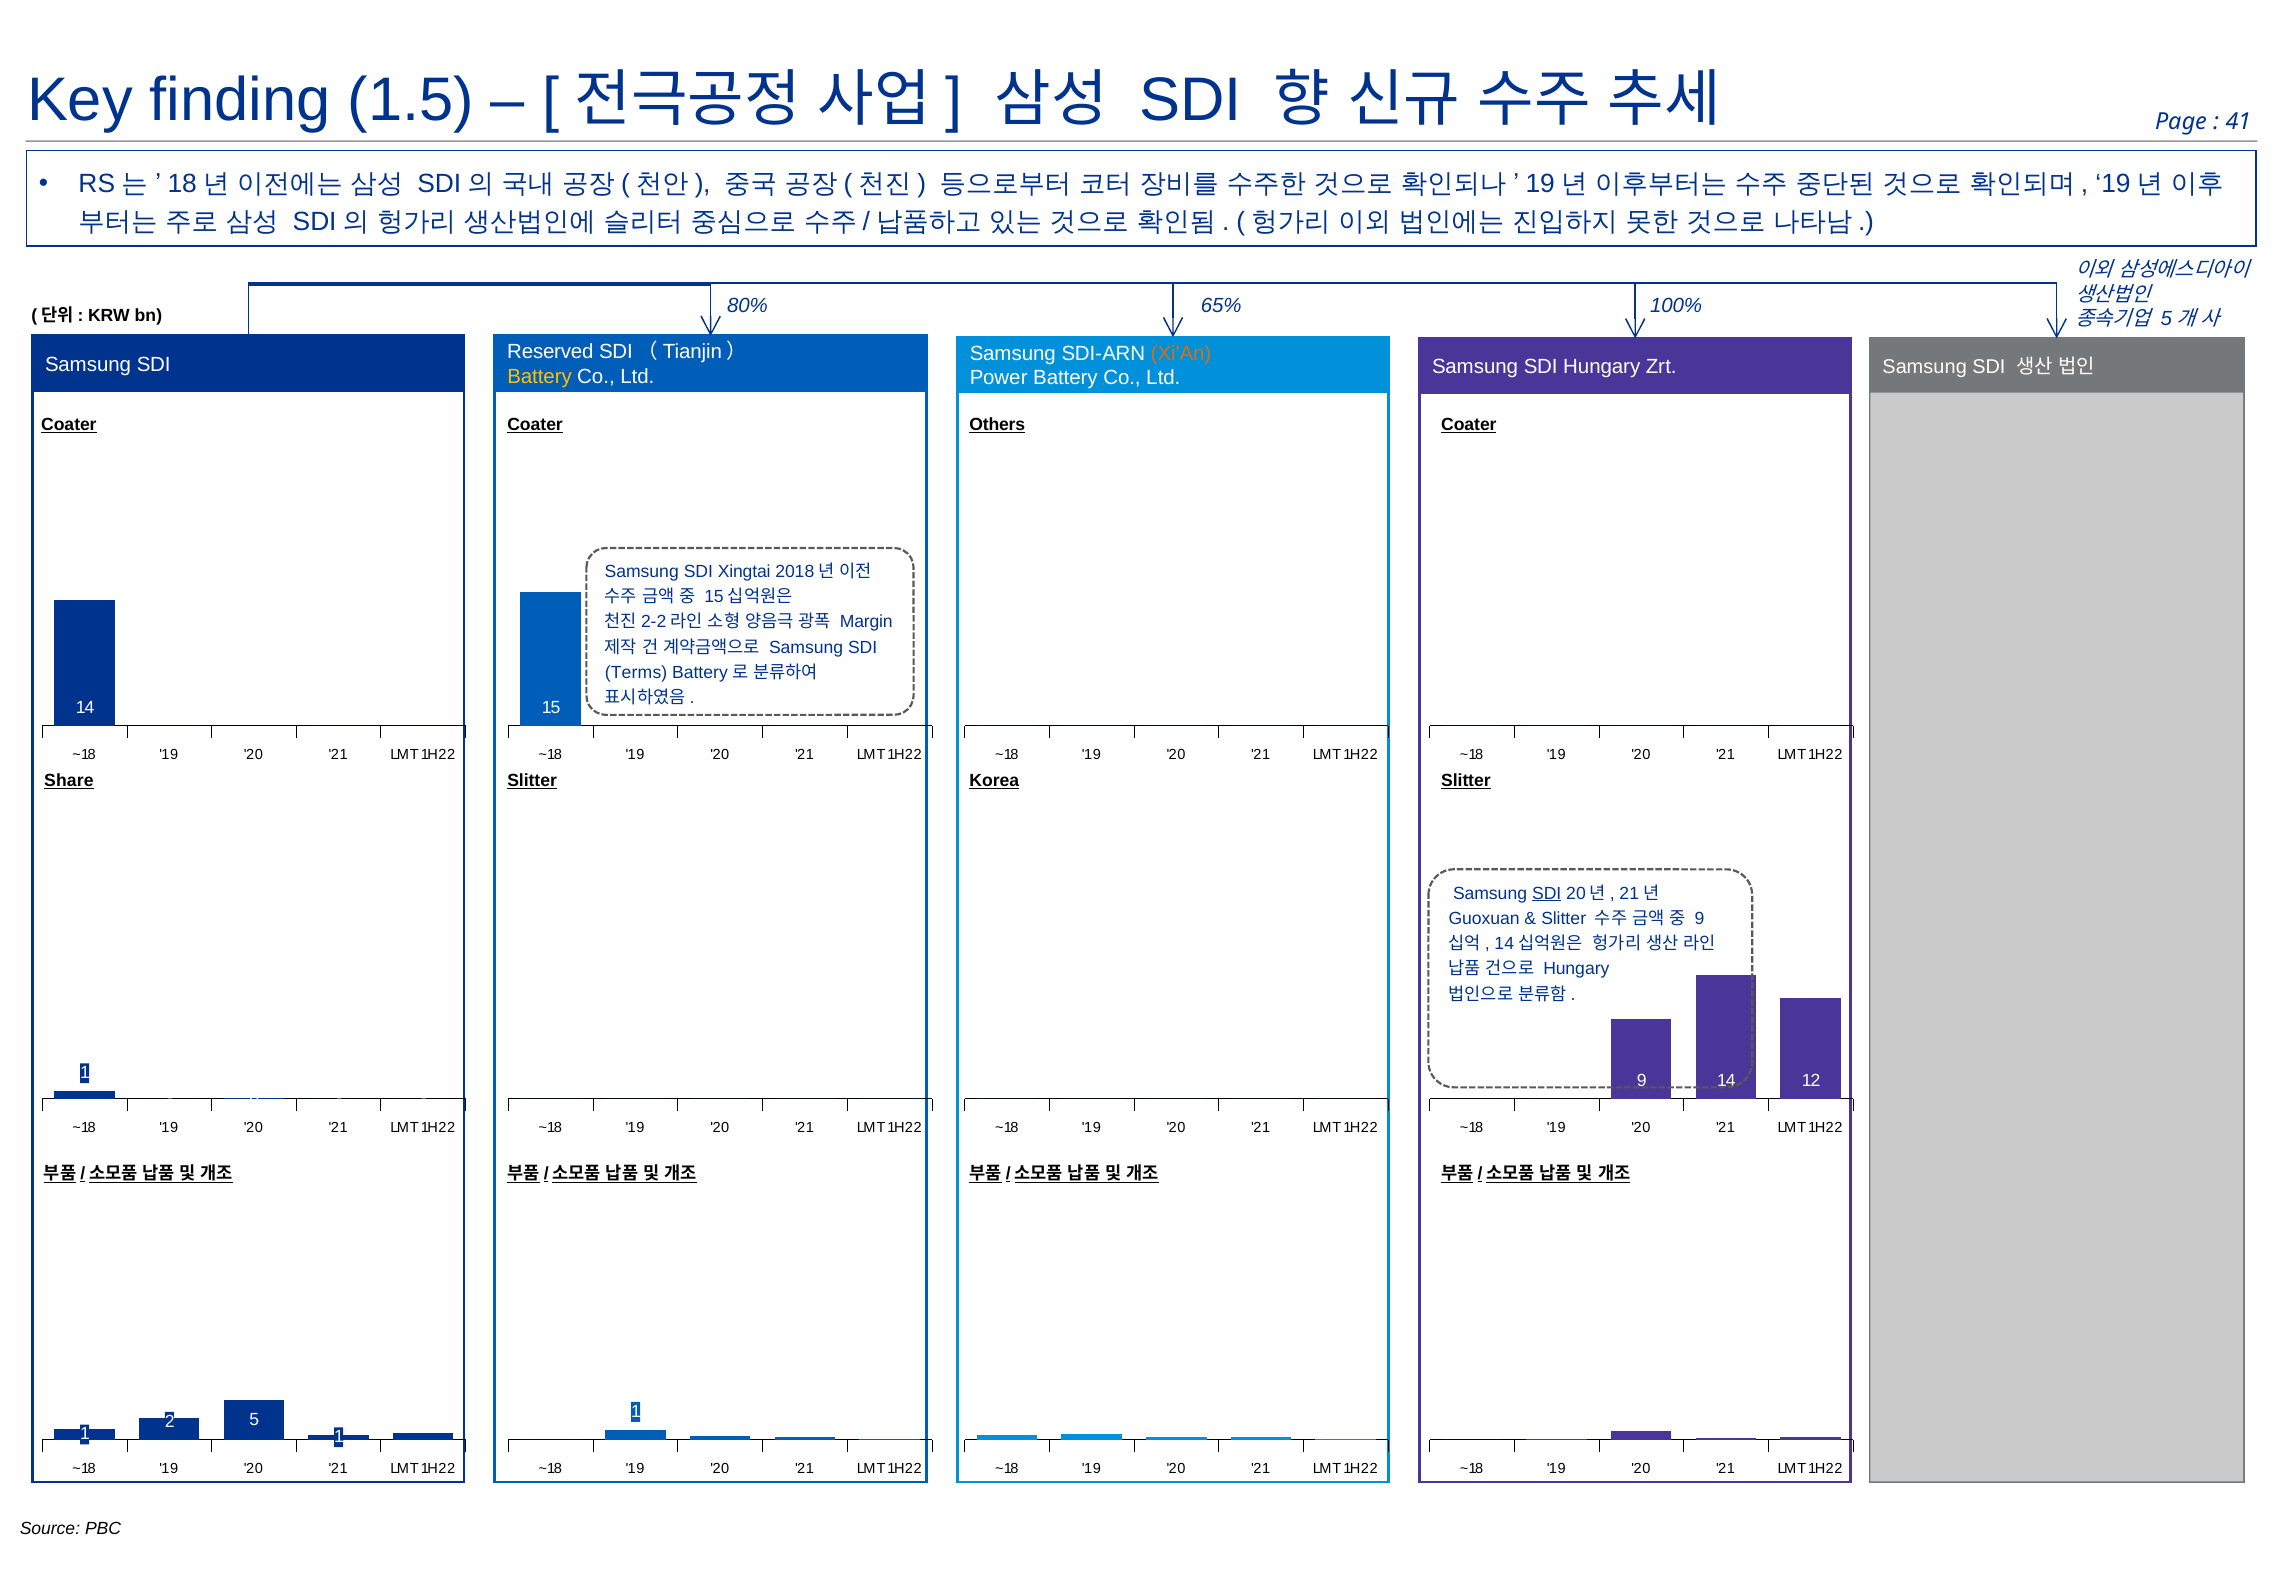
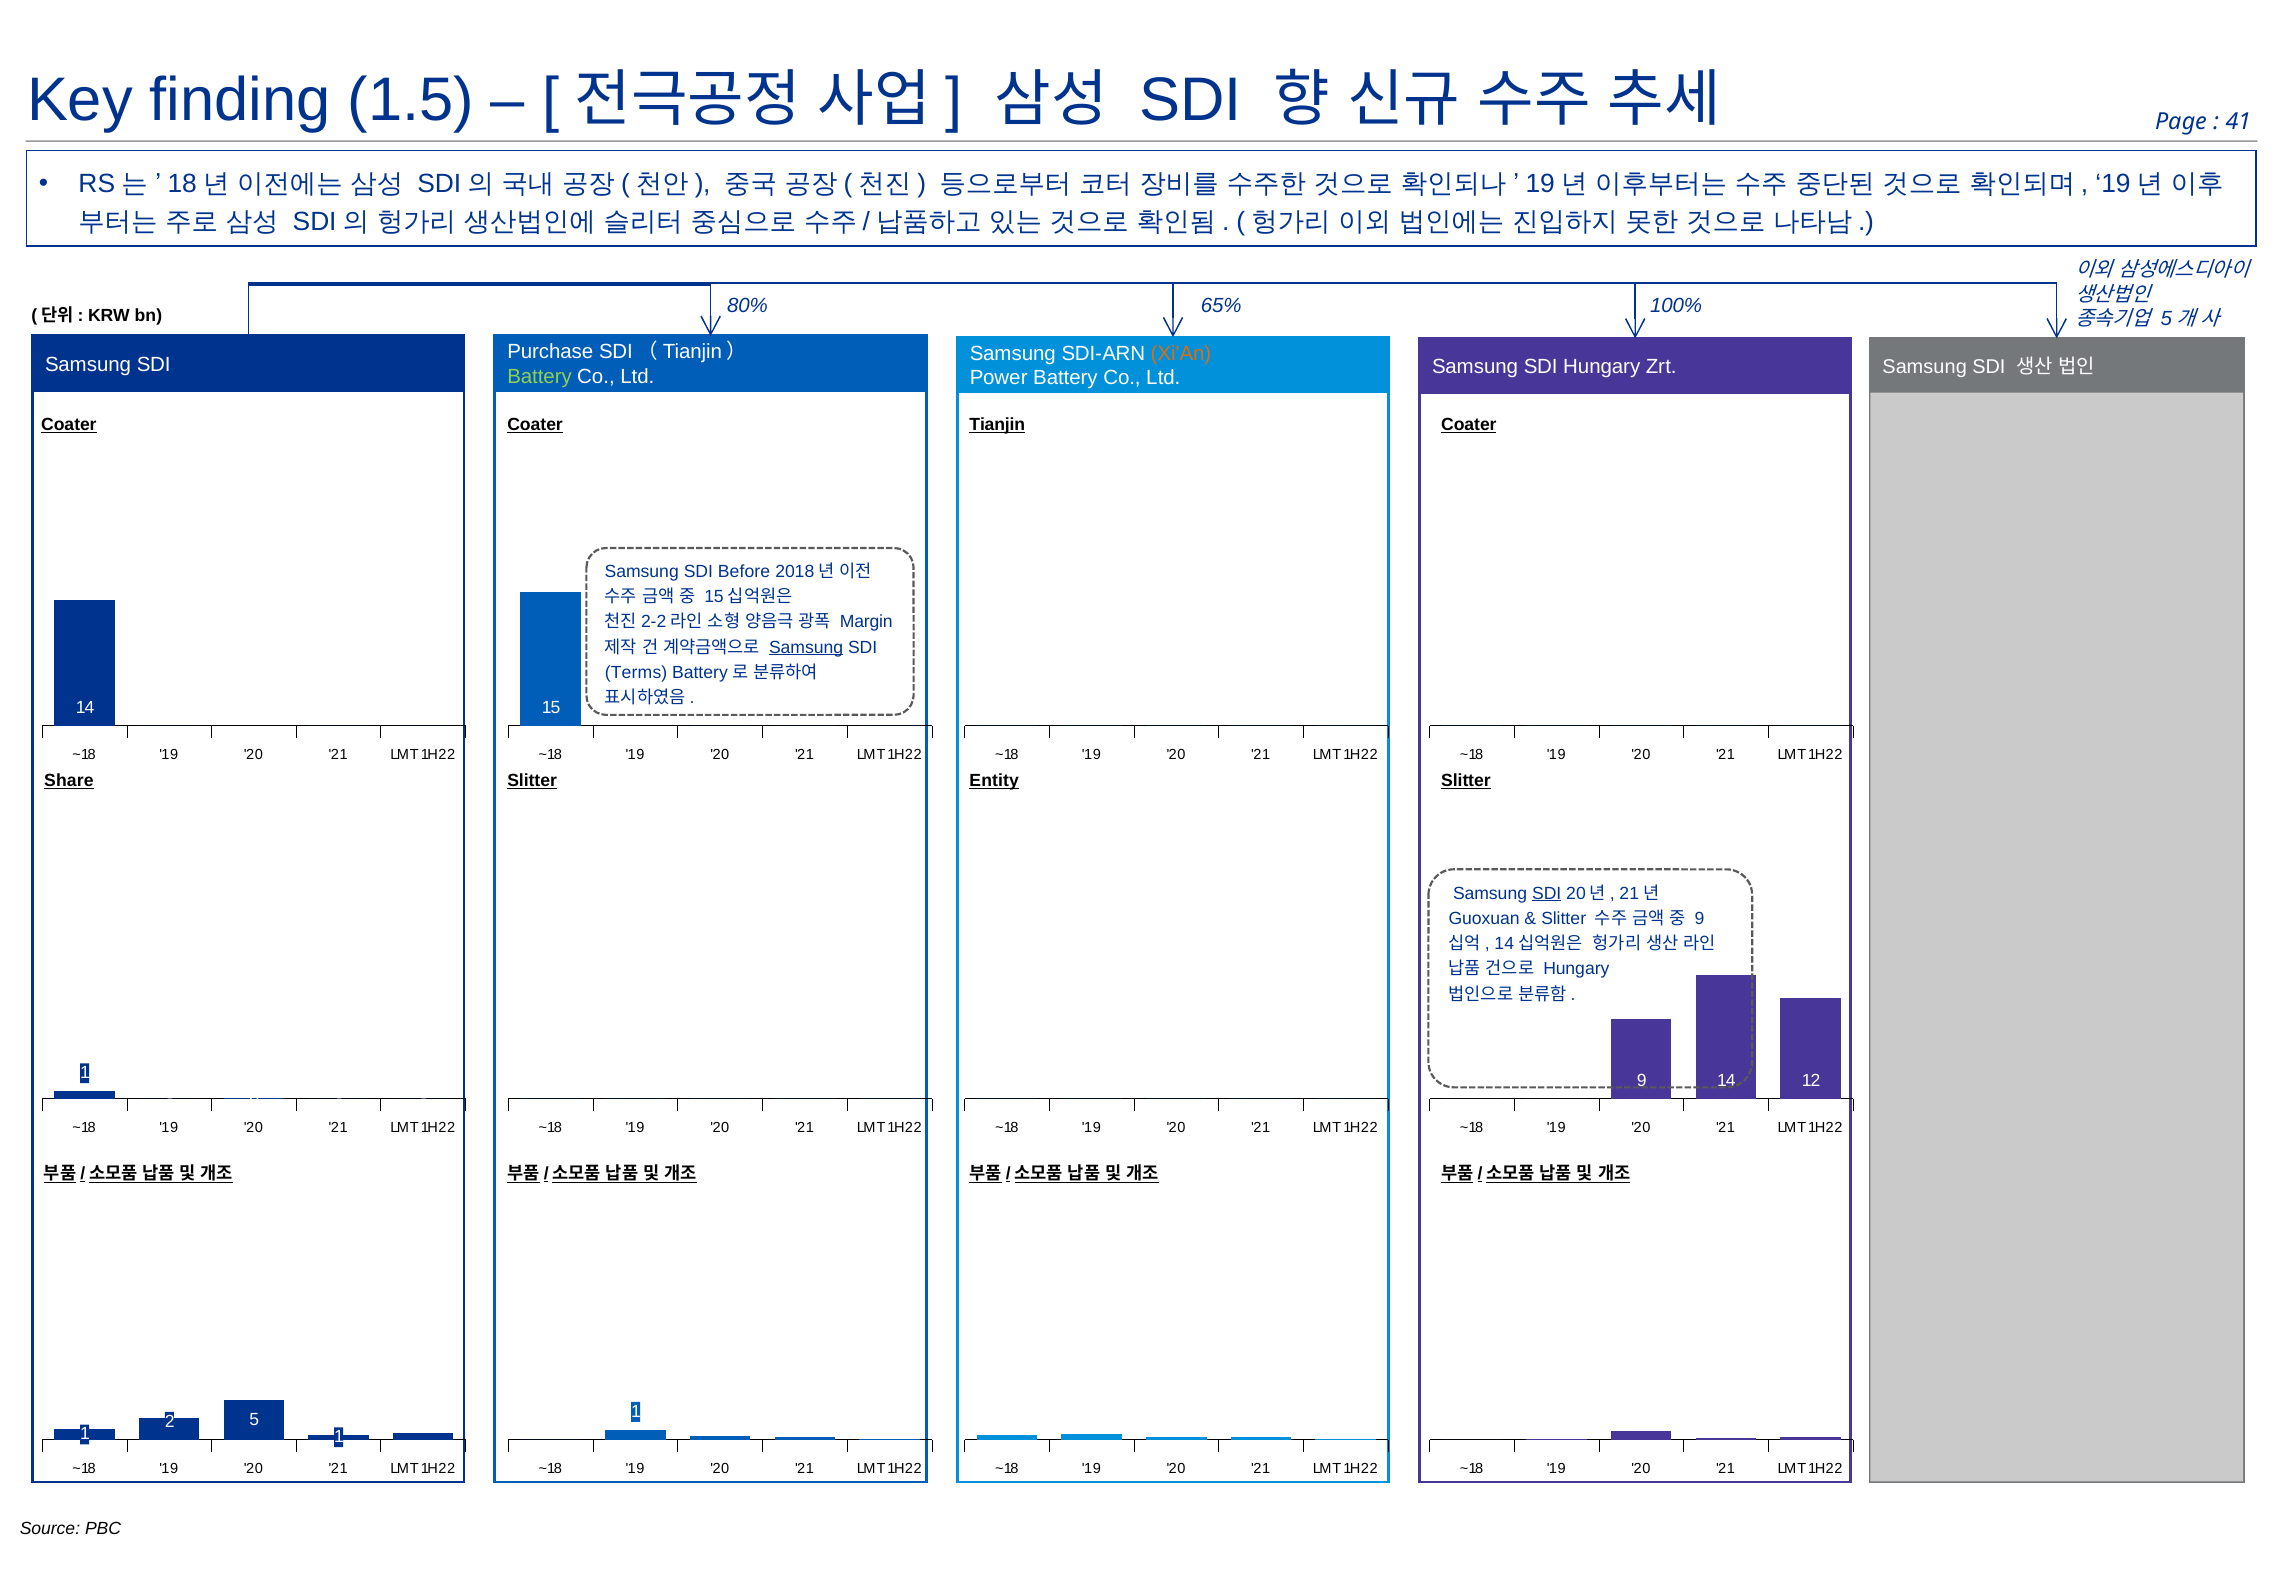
Reserved: Reserved -> Purchase
Battery at (540, 377) colour: yellow -> light green
Others: Others -> Tianjin
Xingtai: Xingtai -> Before
Samsung at (806, 647) underline: none -> present
Korea: Korea -> Entity
